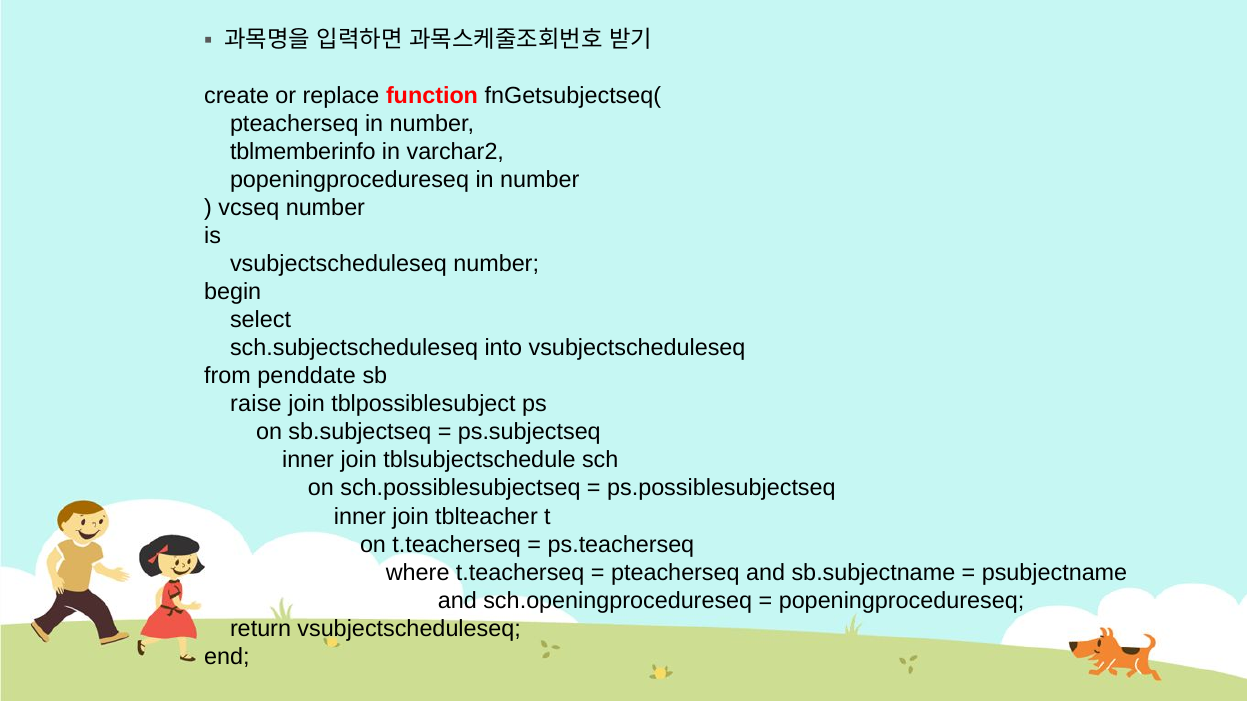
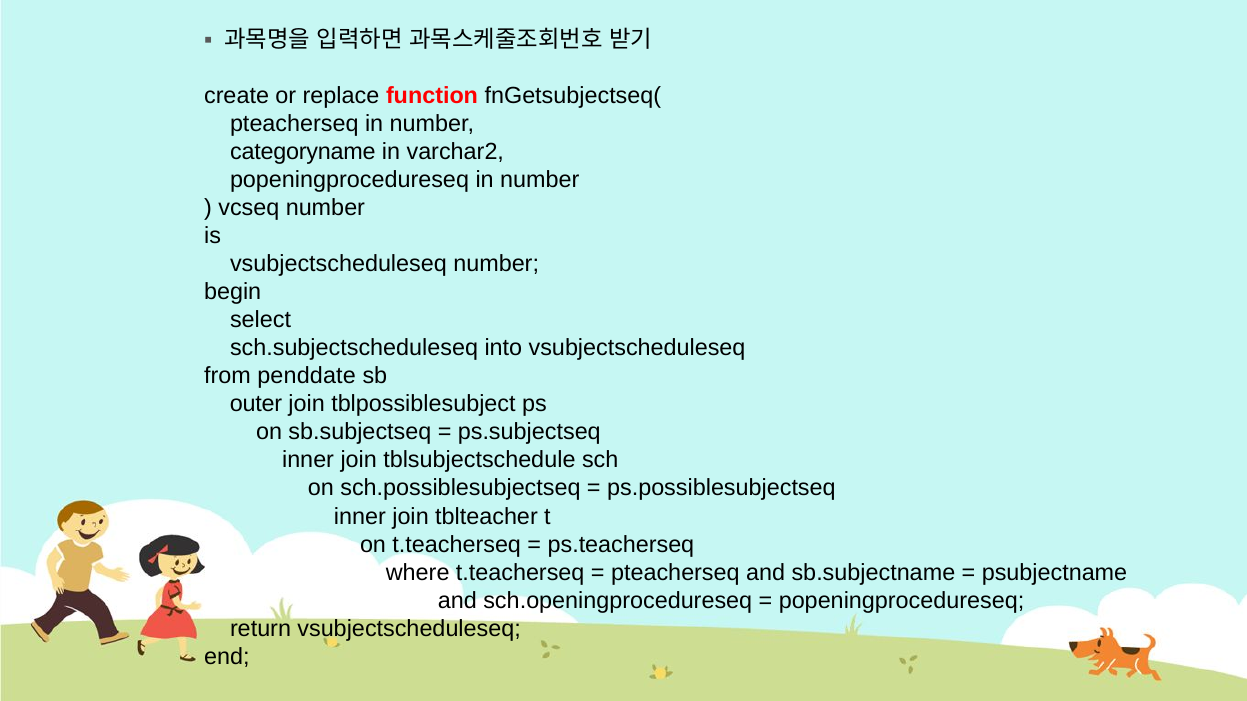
tblmemberinfo: tblmemberinfo -> categoryname
raise: raise -> outer
